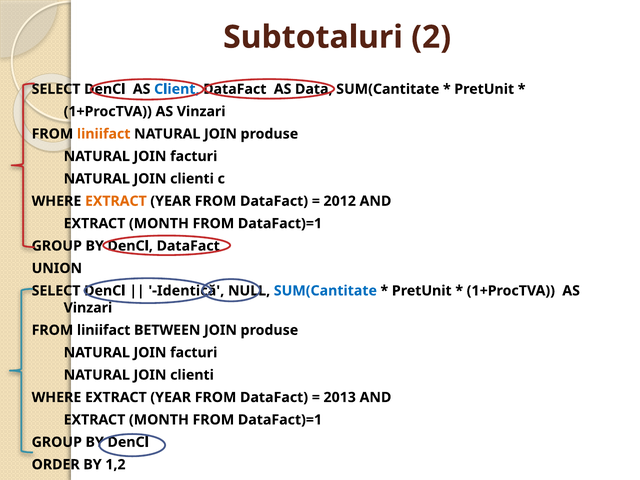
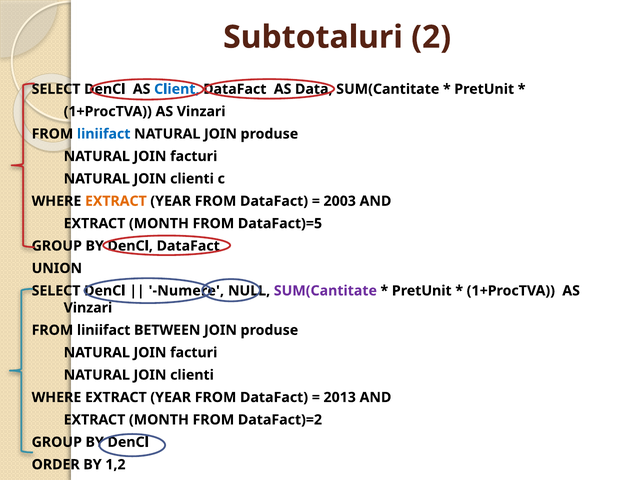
liniifact at (104, 134) colour: orange -> blue
2012: 2012 -> 2003
DataFact)=1 at (280, 224): DataFact)=1 -> DataFact)=5
Identică: Identică -> Numere
SUM(Cantitate at (325, 291) colour: blue -> purple
DataFact)=1 at (280, 420): DataFact)=1 -> DataFact)=2
